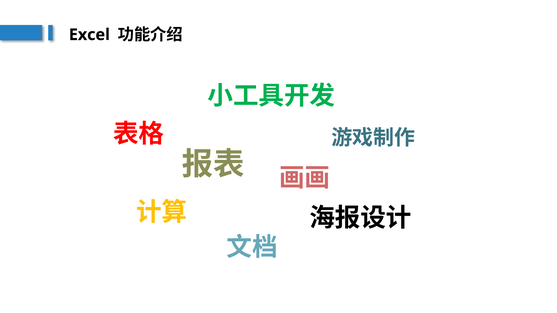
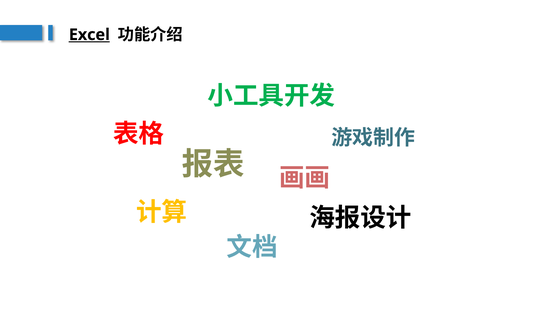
Excel underline: none -> present
